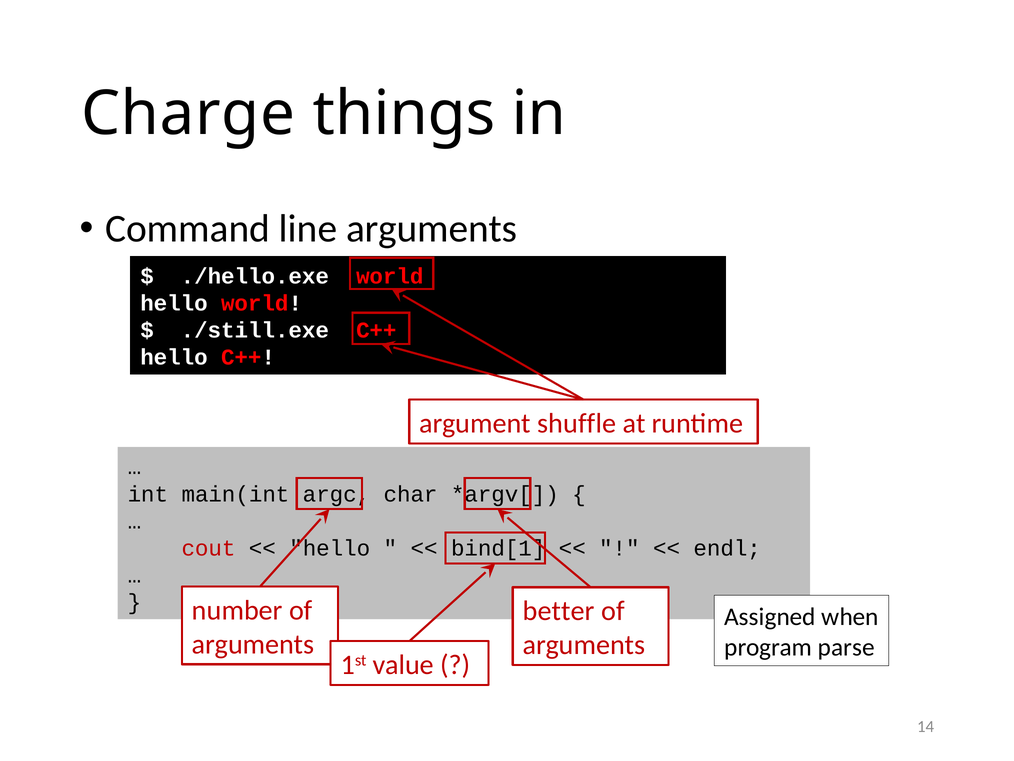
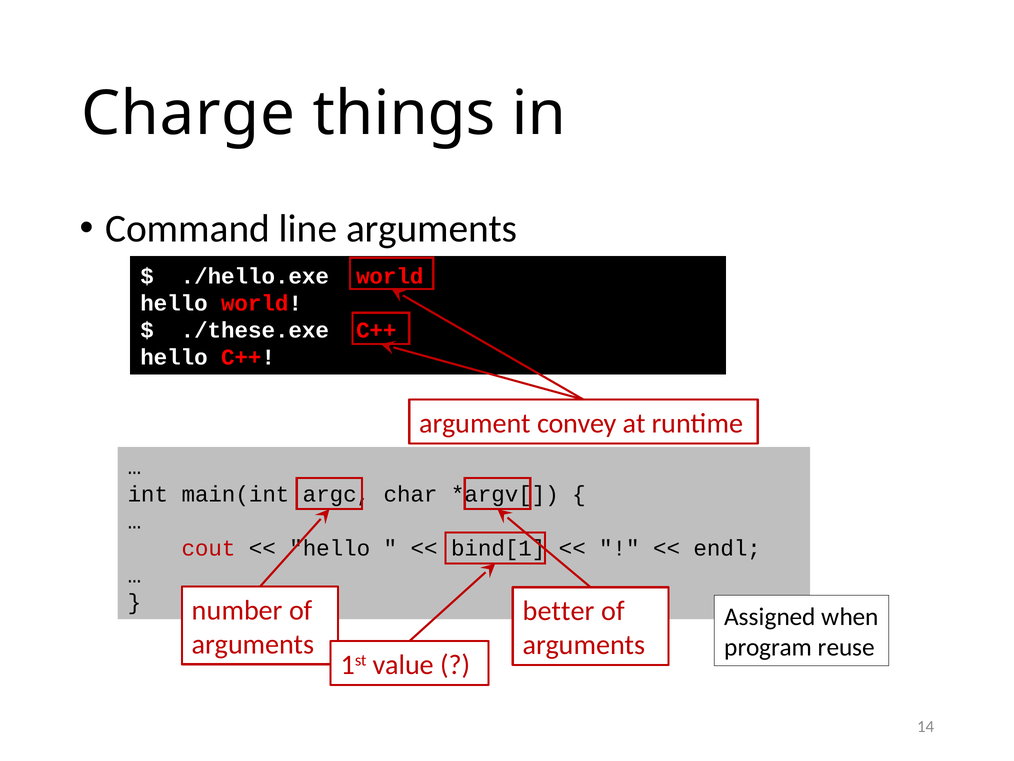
./still.exe: ./still.exe -> ./these.exe
shuffle: shuffle -> convey
parse: parse -> reuse
